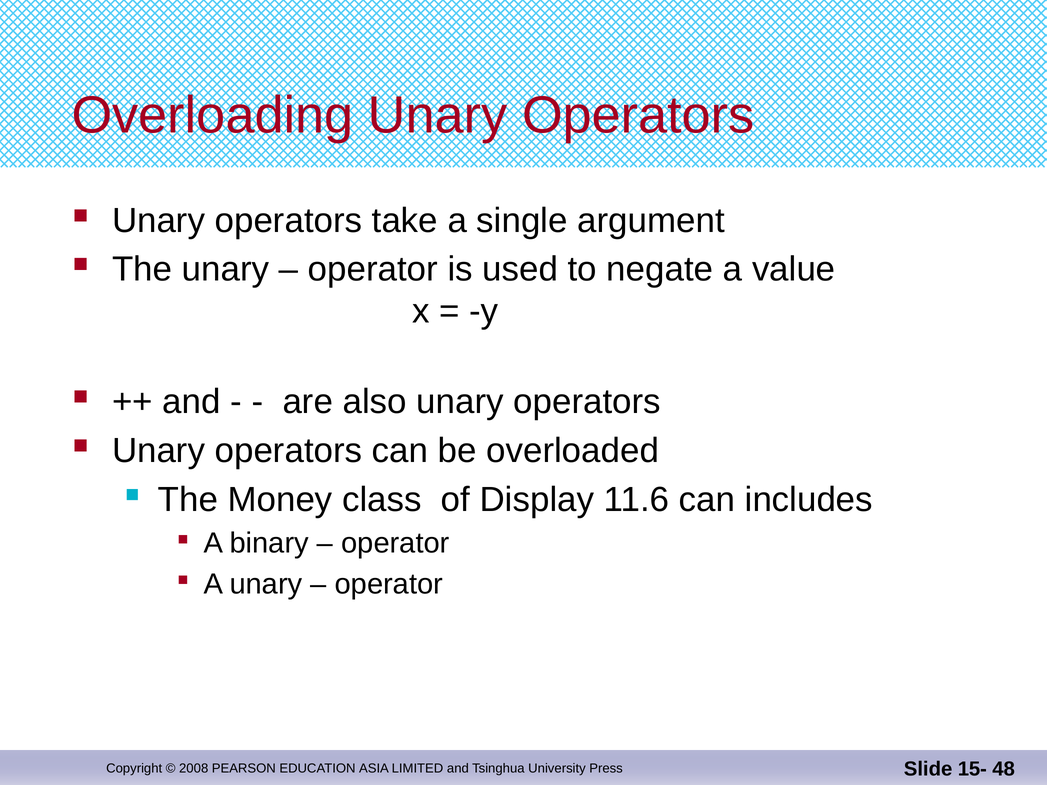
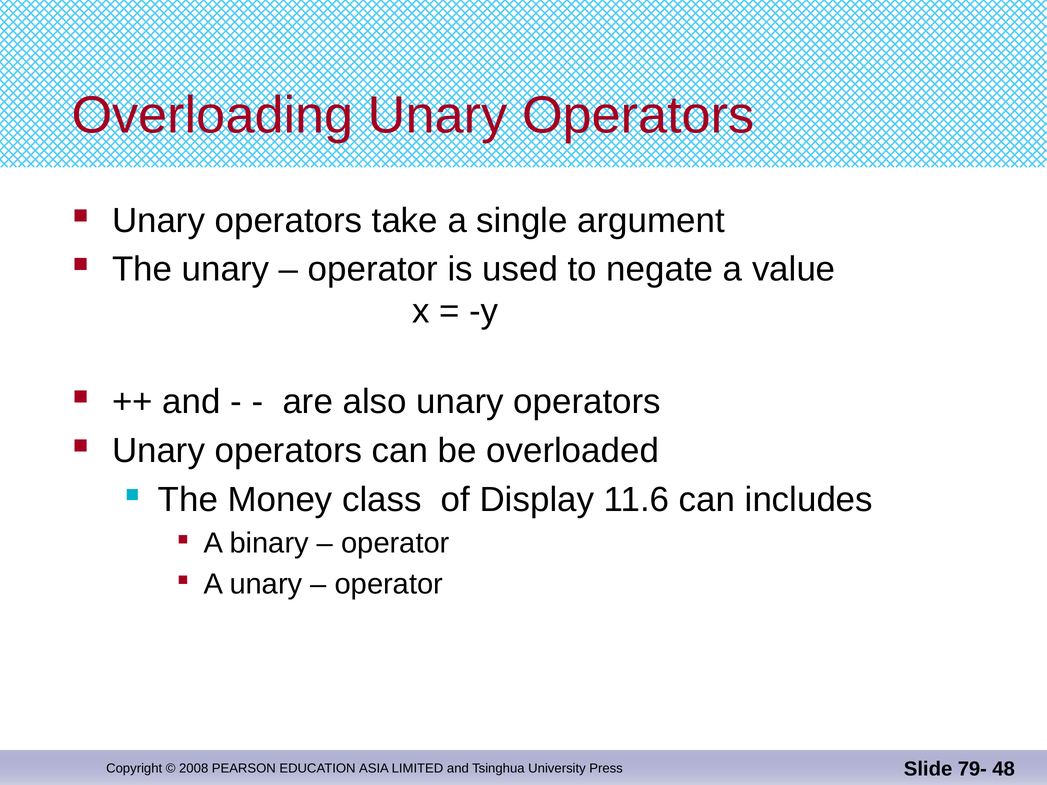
15-: 15- -> 79-
